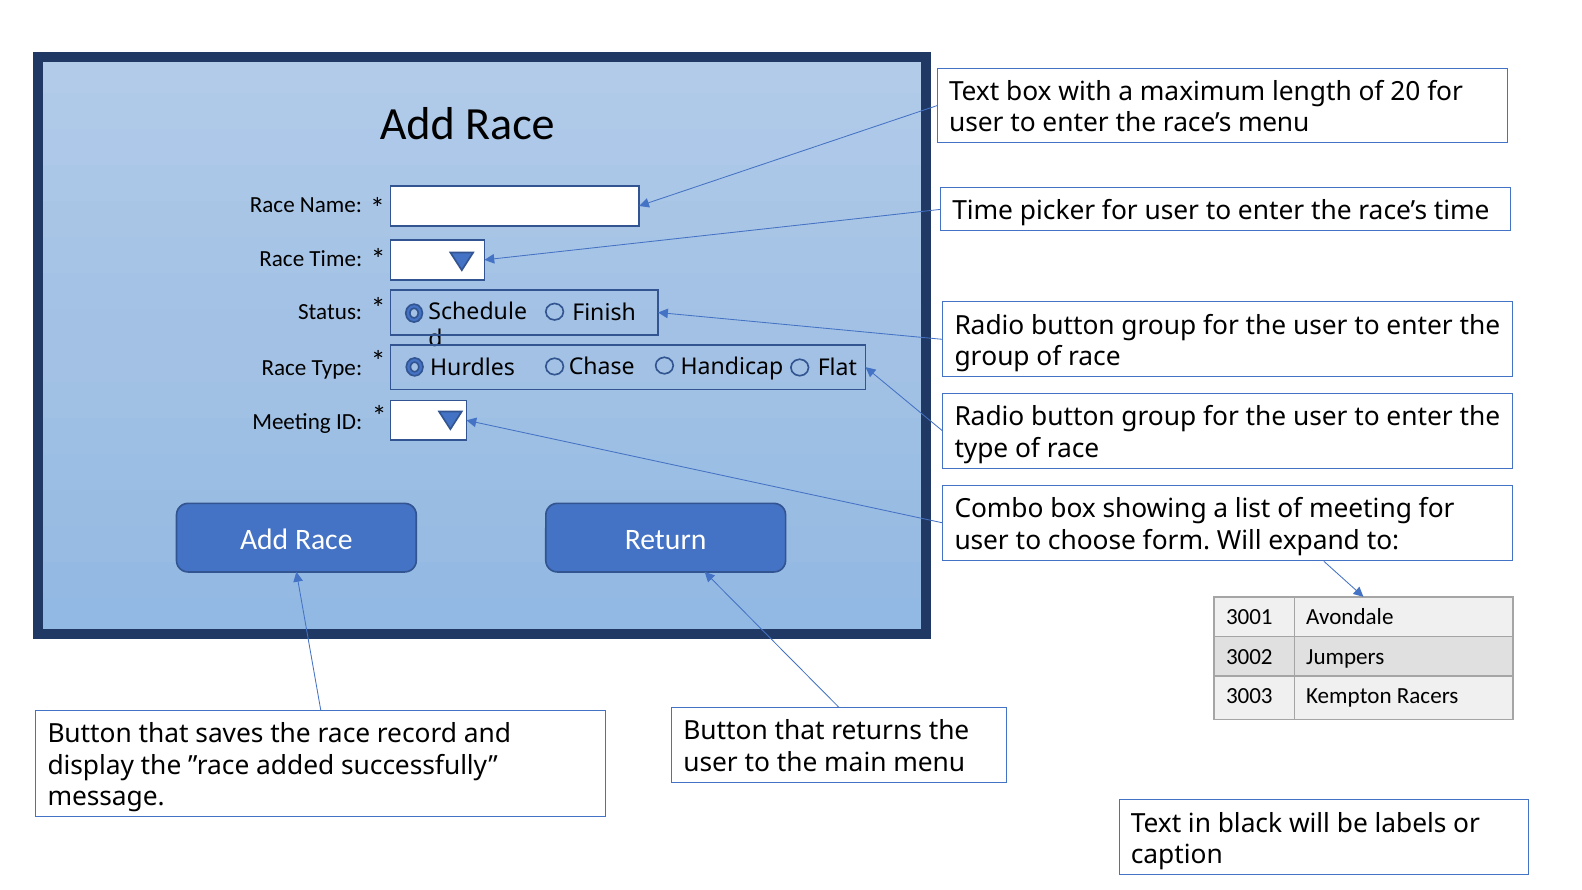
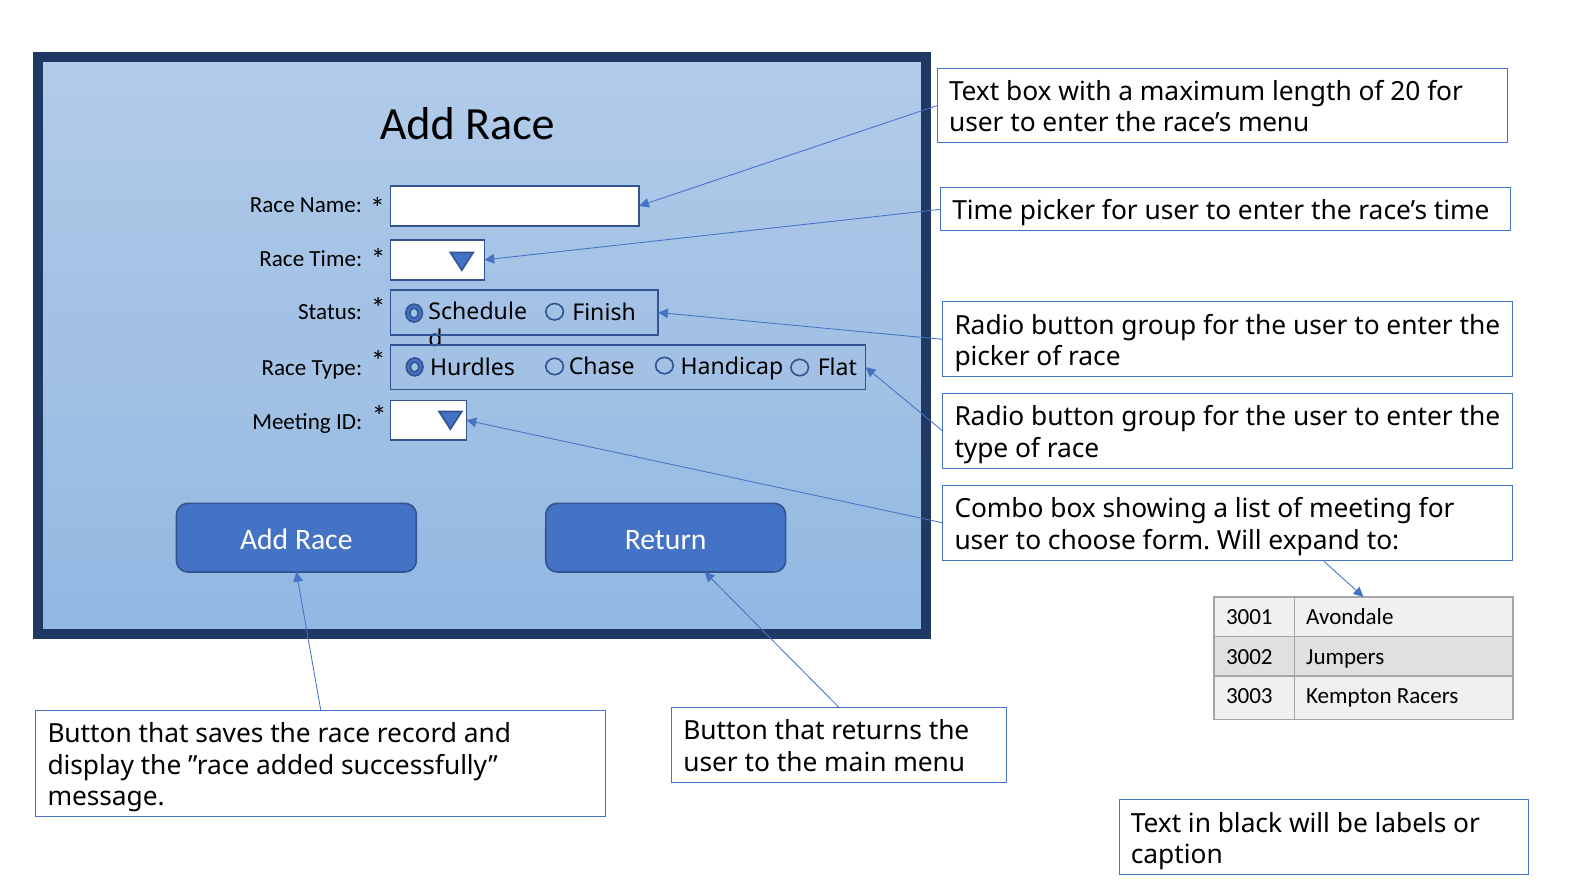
group at (992, 357): group -> picker
